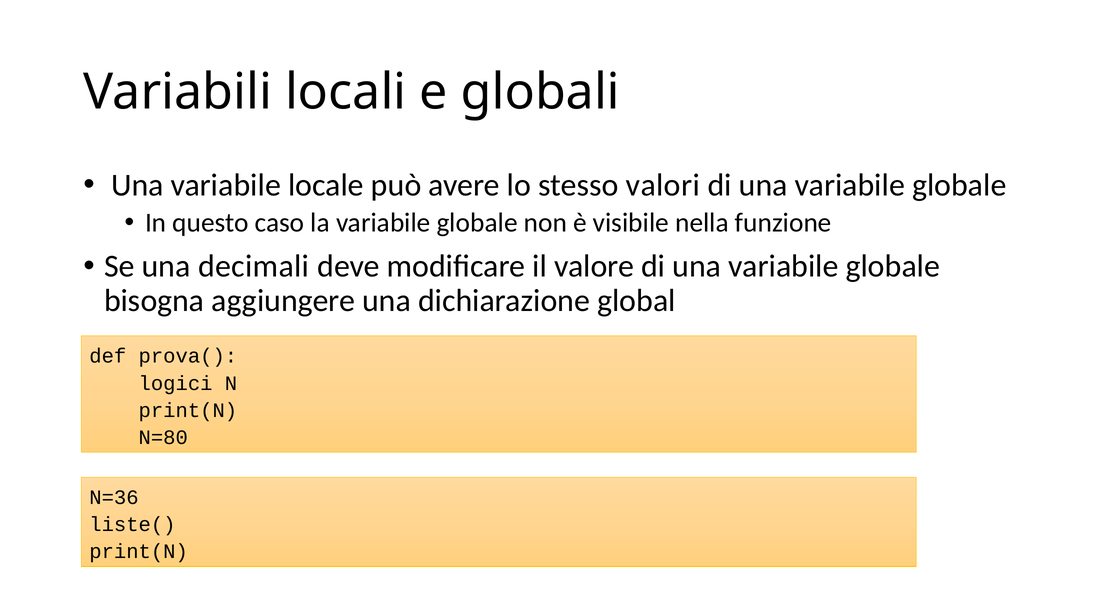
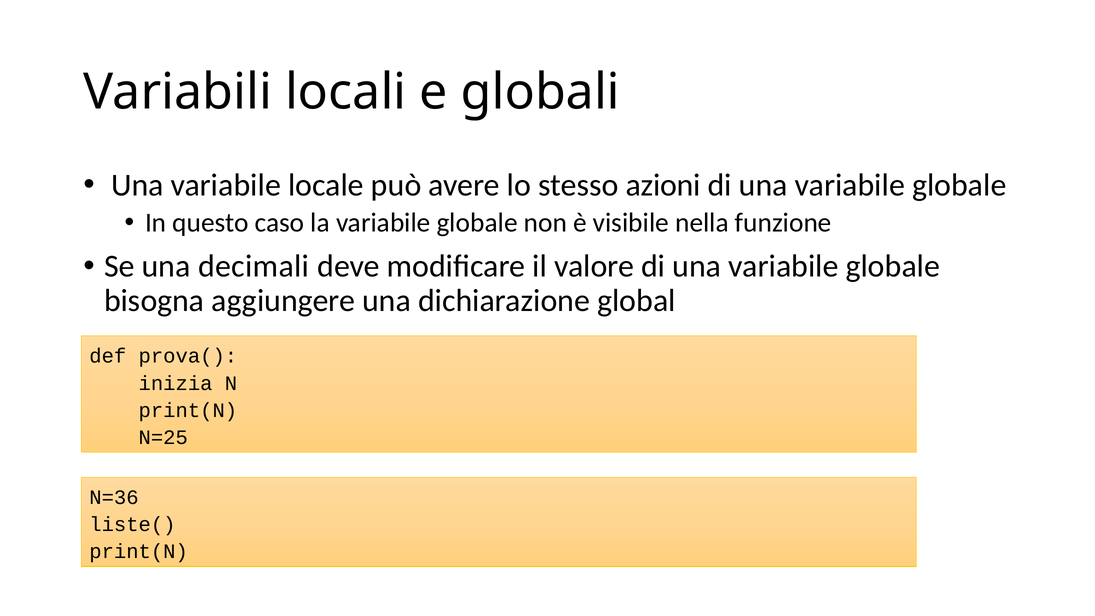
valori: valori -> azioni
logici: logici -> inizia
N=80: N=80 -> N=25
